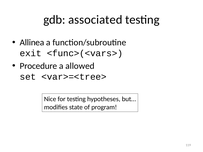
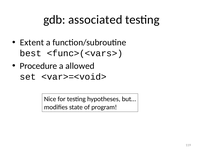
Allinea: Allinea -> Extent
exit: exit -> best
<var>=<tree>: <var>=<tree> -> <var>=<void>
